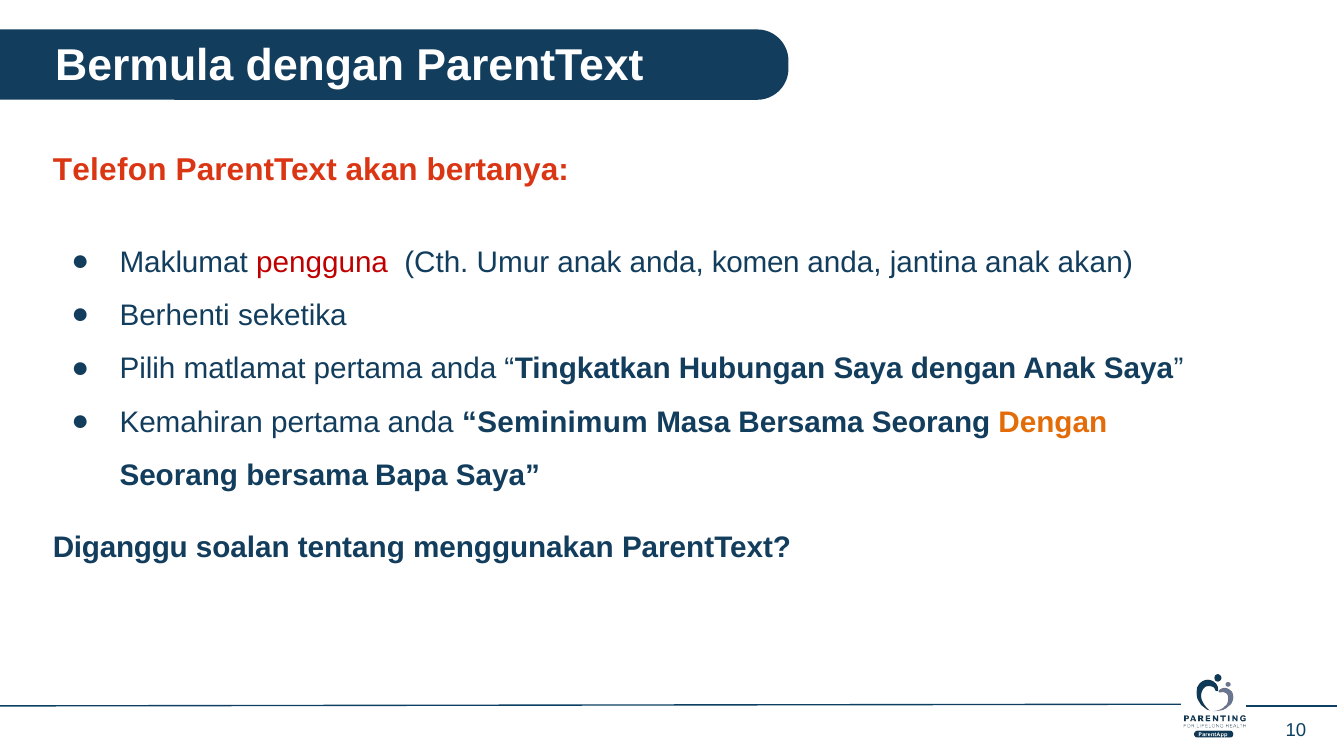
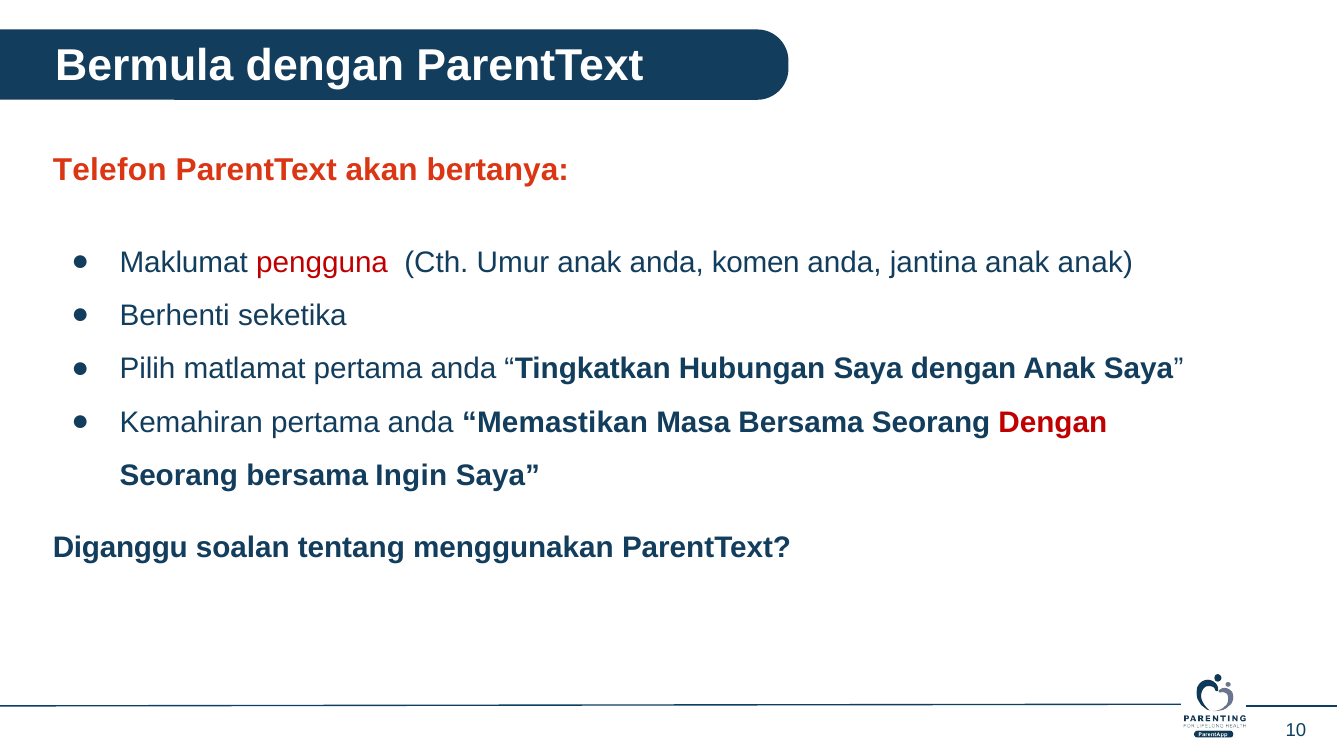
anak akan: akan -> anak
Seminimum: Seminimum -> Memastikan
Dengan at (1053, 423) colour: orange -> red
Bapa: Bapa -> Ingin
